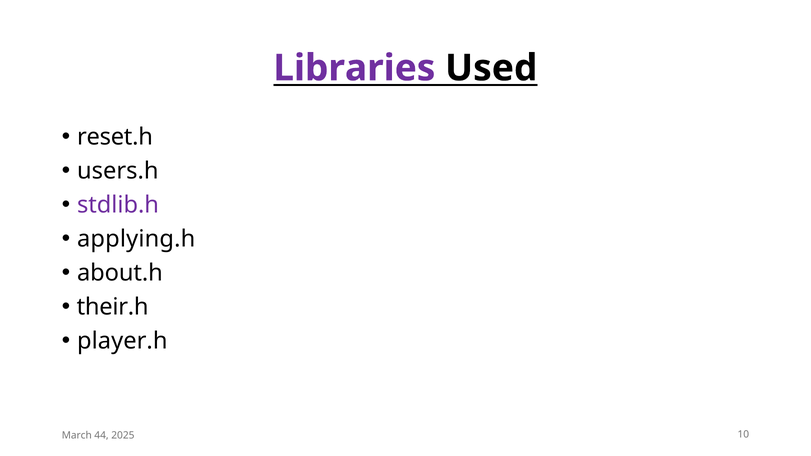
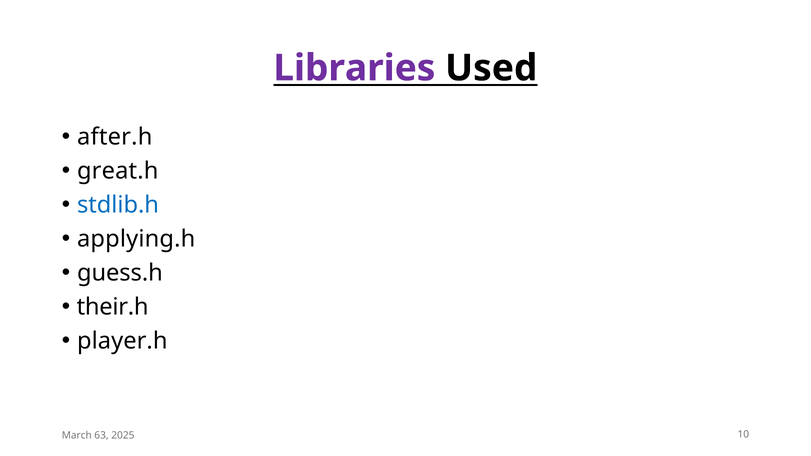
reset.h: reset.h -> after.h
users.h: users.h -> great.h
stdlib.h colour: purple -> blue
about.h: about.h -> guess.h
44: 44 -> 63
